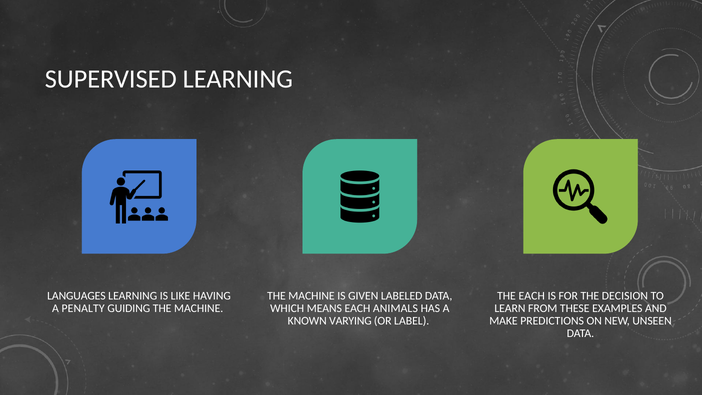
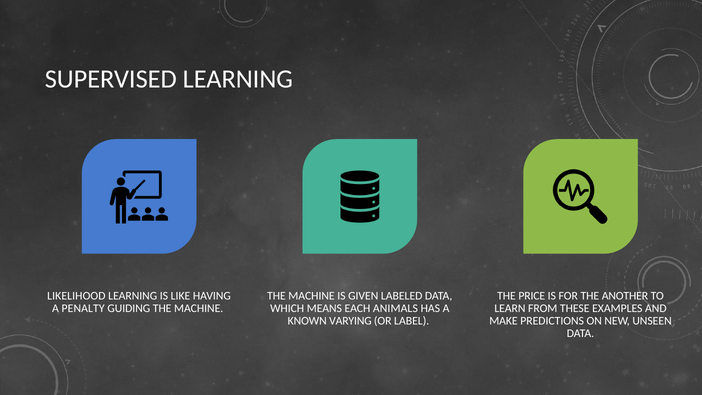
LANGUAGES: LANGUAGES -> LIKELIHOOD
THE EACH: EACH -> PRICE
DECISION: DECISION -> ANOTHER
